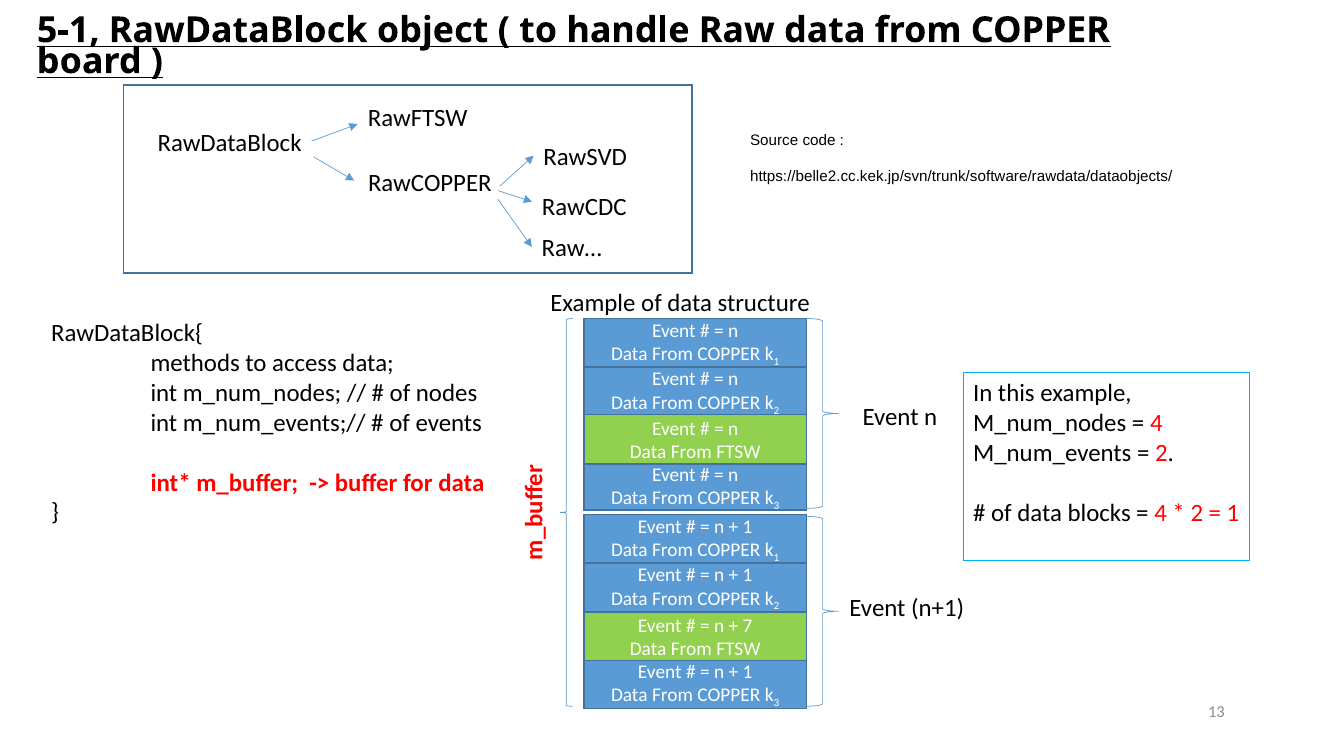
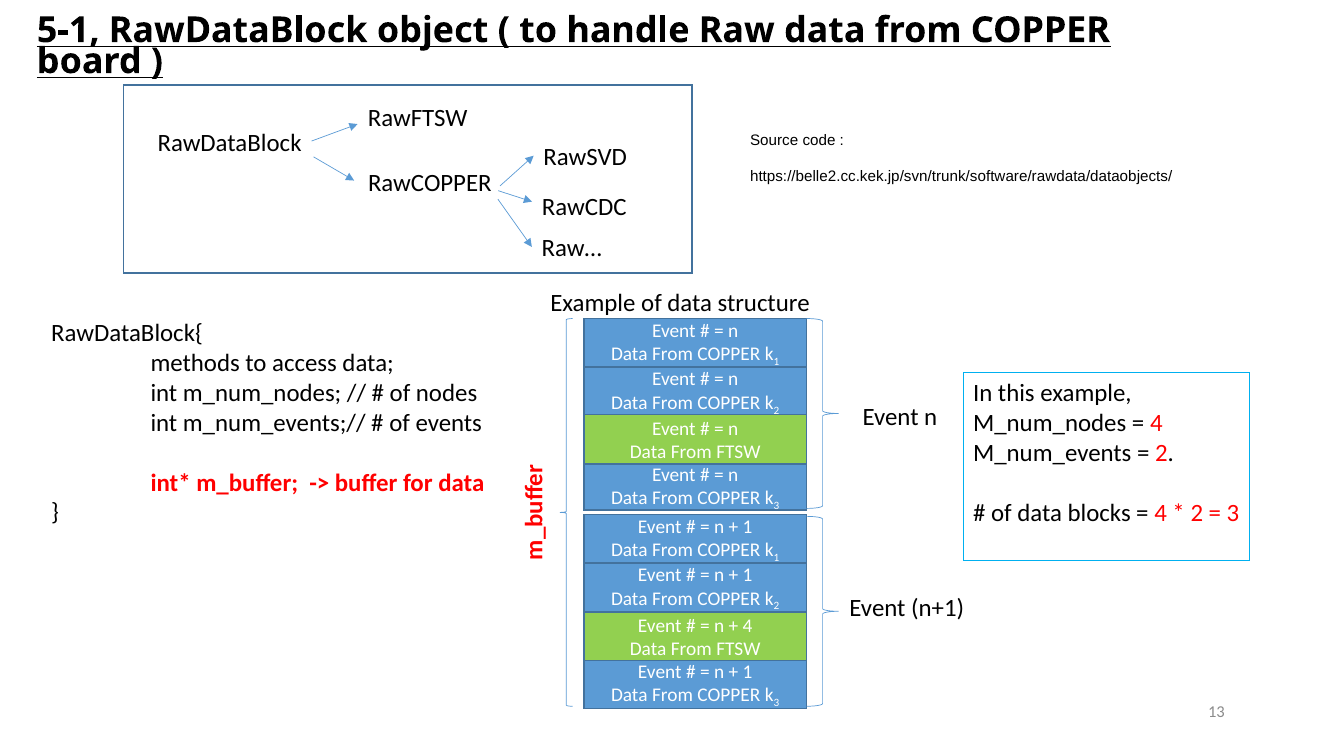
1 at (1233, 513): 1 -> 3
7 at (748, 626): 7 -> 4
